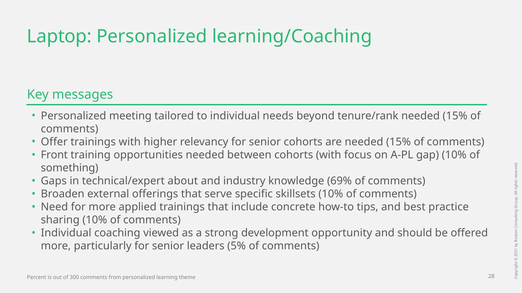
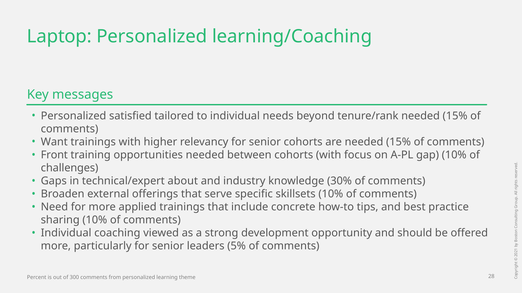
meeting: meeting -> satisfied
Offer: Offer -> Want
something: something -> challenges
69%: 69% -> 30%
